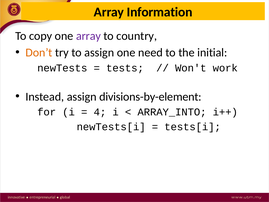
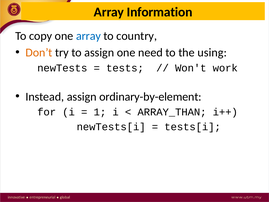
array at (88, 36) colour: purple -> blue
initial: initial -> using
divisions-by-element: divisions-by-element -> ordinary-by-element
4: 4 -> 1
ARRAY_INTO: ARRAY_INTO -> ARRAY_THAN
